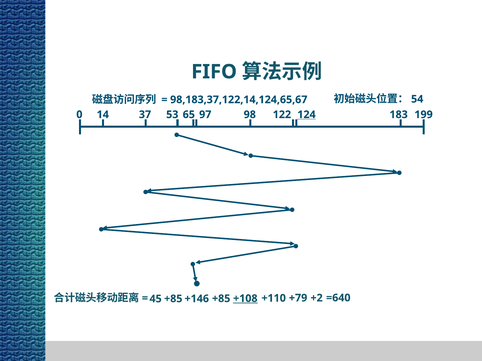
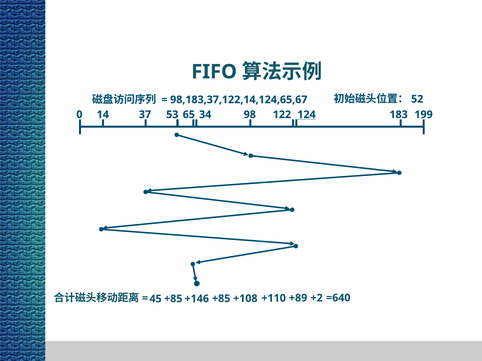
54: 54 -> 52
97: 97 -> 34
+108 underline: present -> none
+79: +79 -> +89
